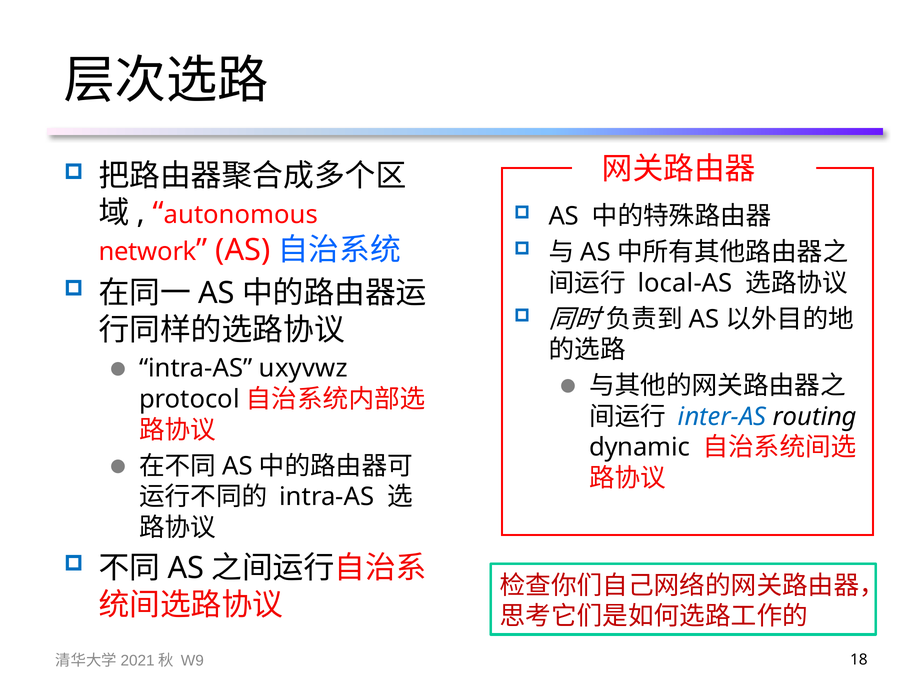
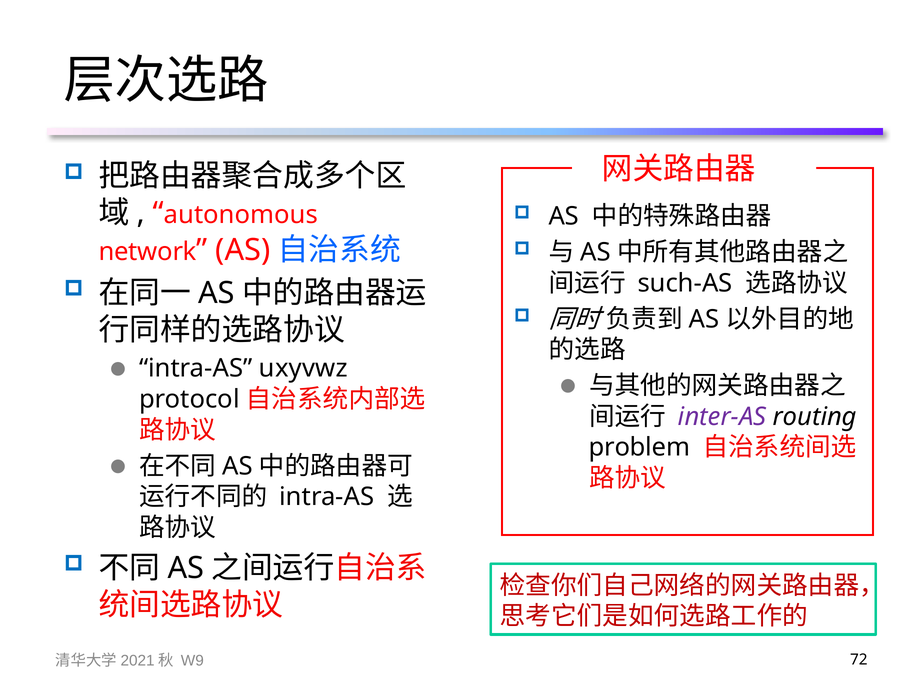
local-AS: local-AS -> such-AS
inter-AS colour: blue -> purple
dynamic: dynamic -> problem
18: 18 -> 72
